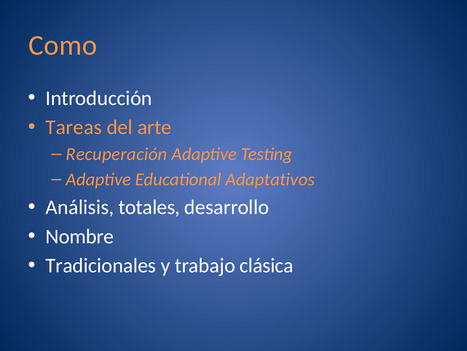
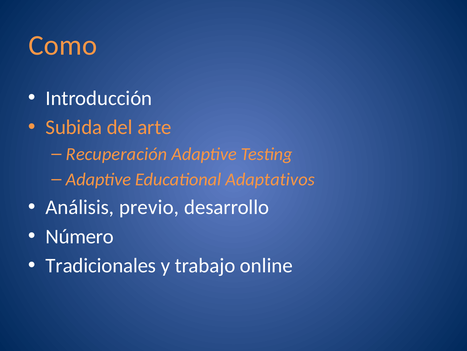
Tareas: Tareas -> Subida
totales: totales -> previo
Nombre: Nombre -> Número
clásica: clásica -> online
